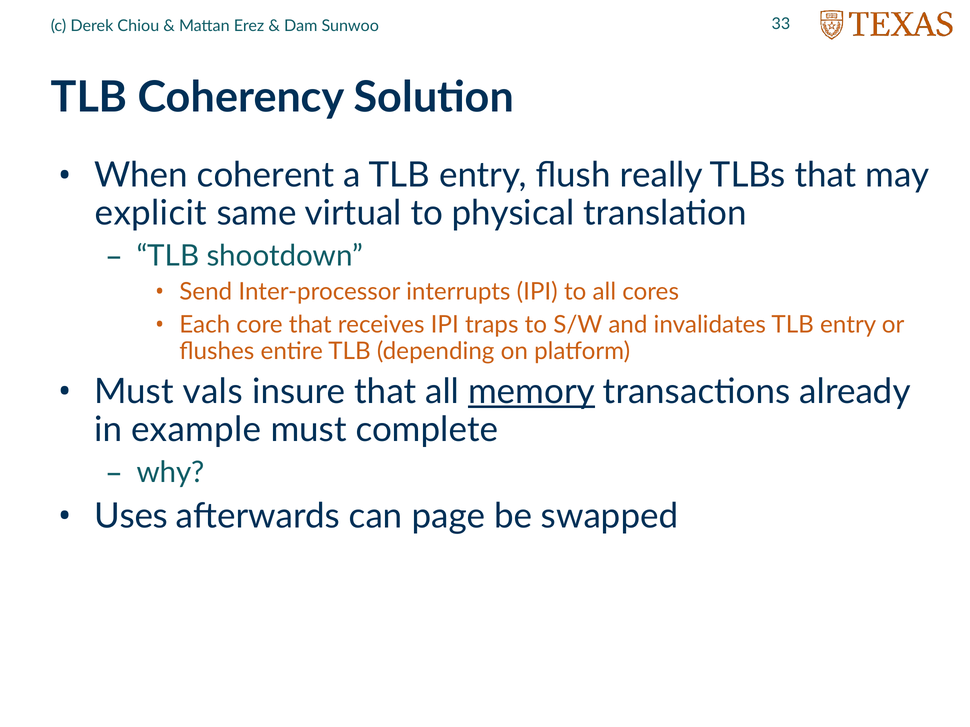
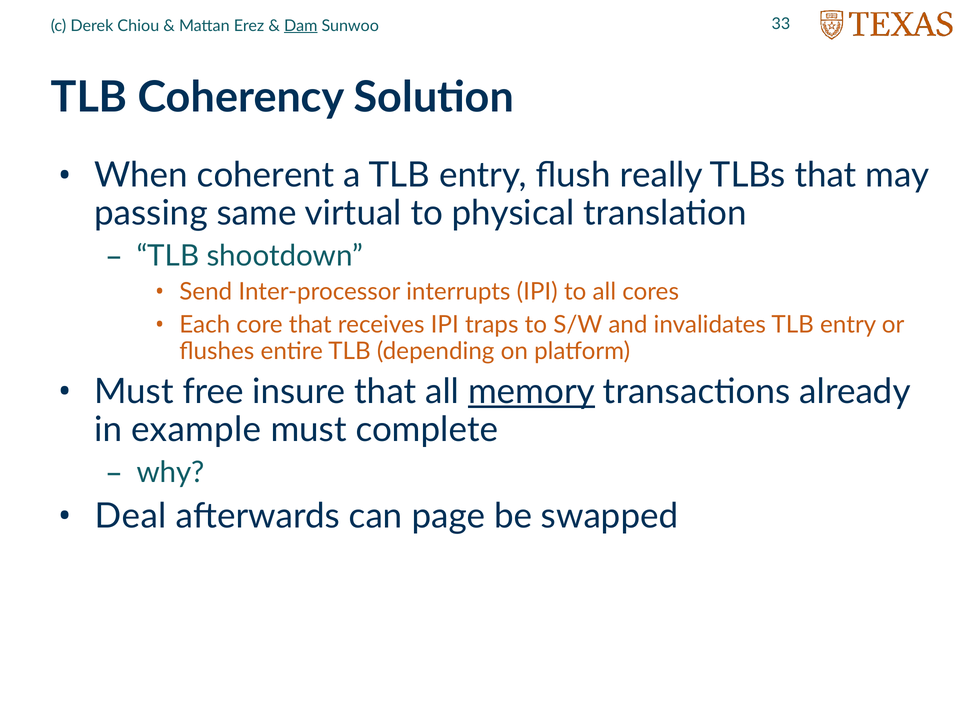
Dam underline: none -> present
explicit: explicit -> passing
vals: vals -> free
Uses: Uses -> Deal
